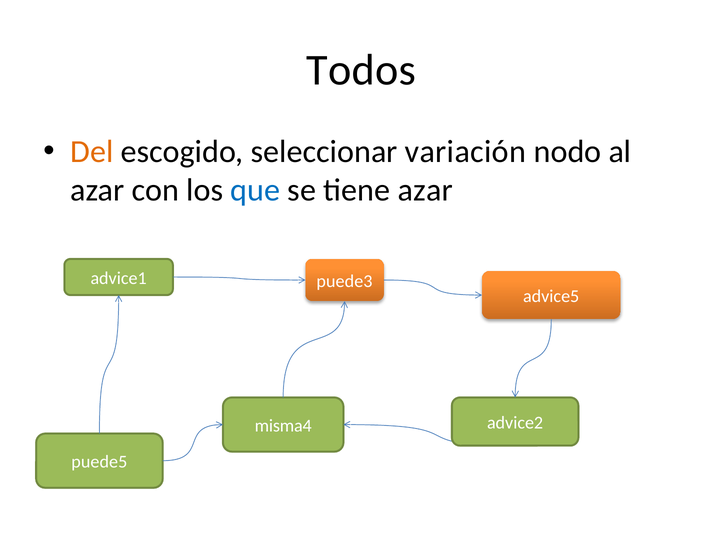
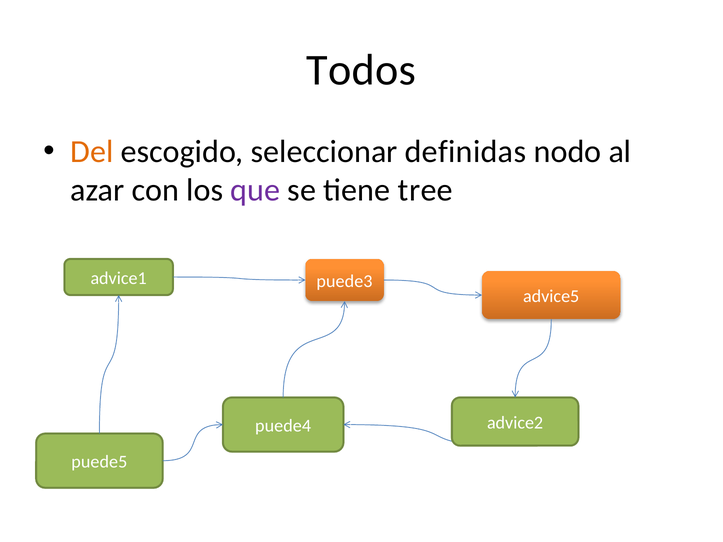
variación: variación -> definidas
que colour: blue -> purple
tiene azar: azar -> tree
misma4: misma4 -> puede4
